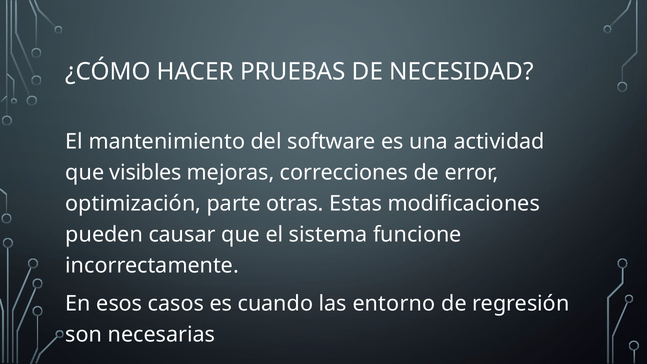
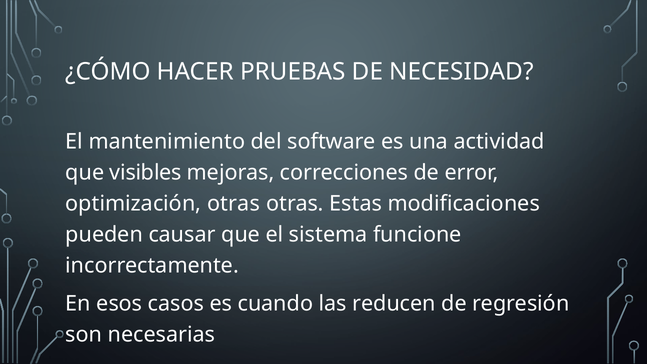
optimización parte: parte -> otras
entorno: entorno -> reducen
